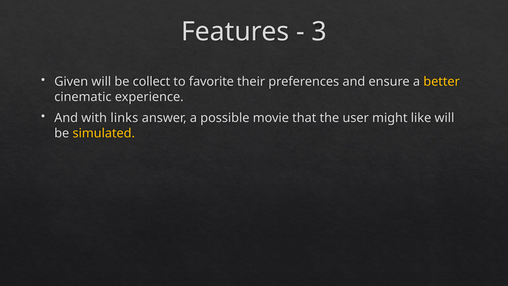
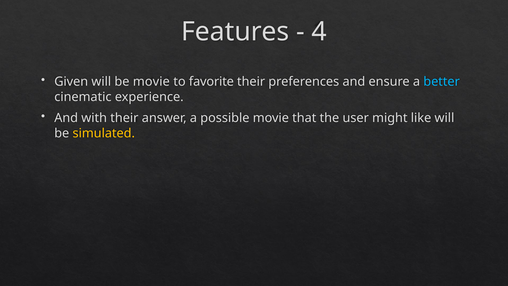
3: 3 -> 4
be collect: collect -> movie
better colour: yellow -> light blue
with links: links -> their
